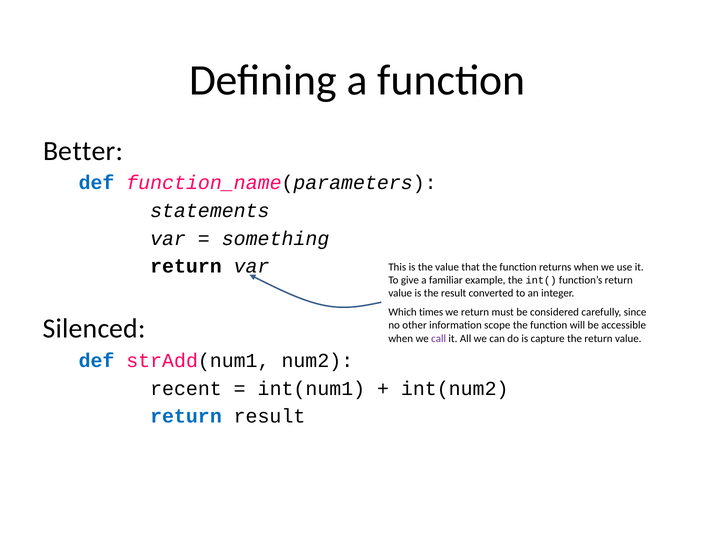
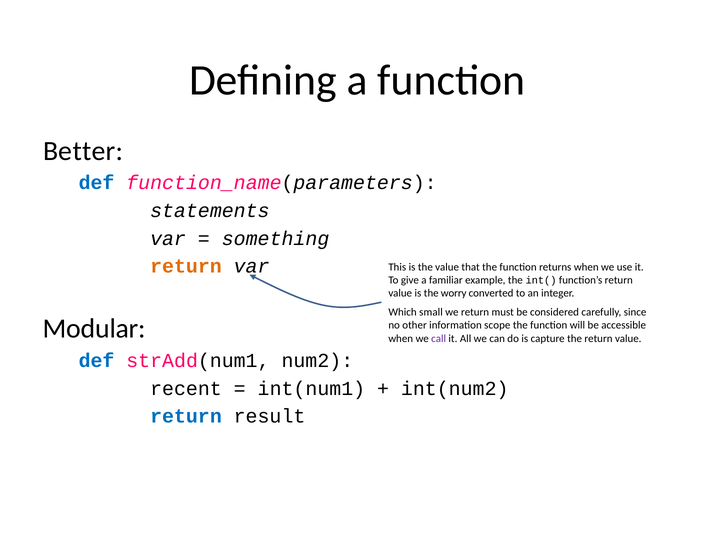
return at (186, 266) colour: black -> orange
the result: result -> worry
times: times -> small
Silenced: Silenced -> Modular
